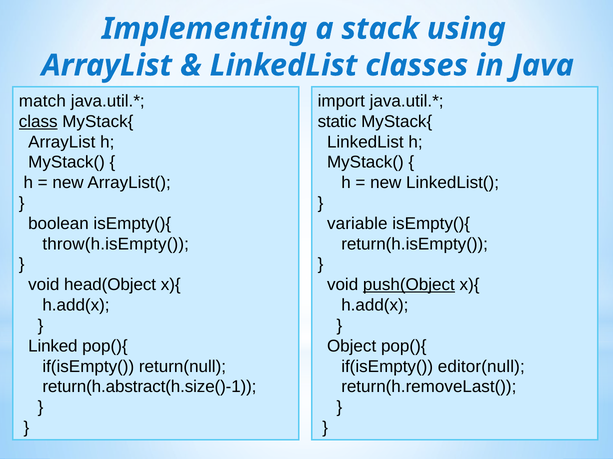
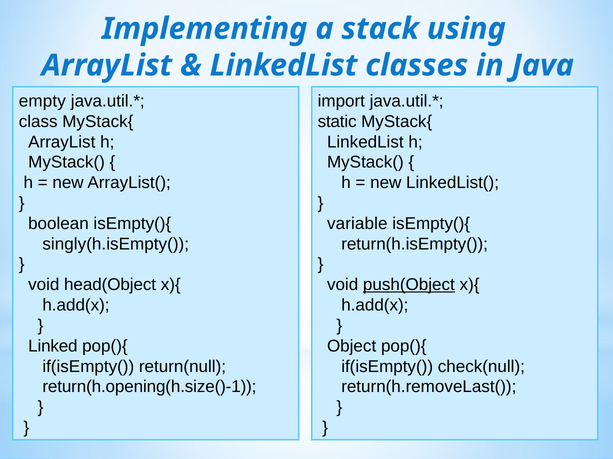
match: match -> empty
class underline: present -> none
throw(h.isEmpty(: throw(h.isEmpty( -> singly(h.isEmpty(
editor(null: editor(null -> check(null
return(h.abstract(h.size()-1: return(h.abstract(h.size()-1 -> return(h.opening(h.size()-1
